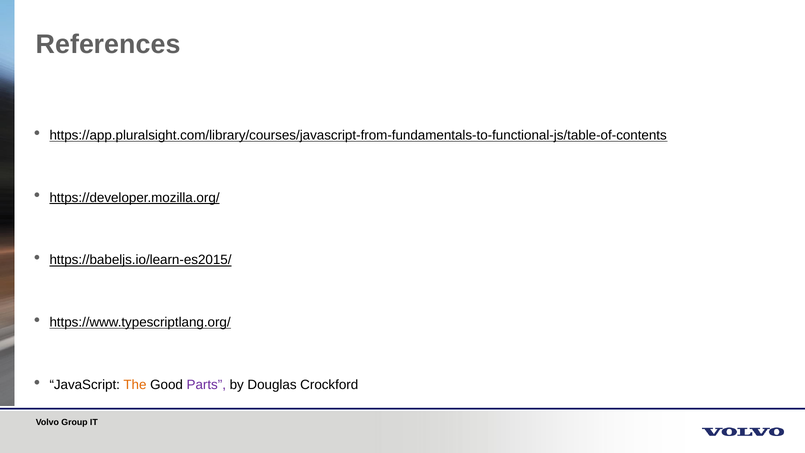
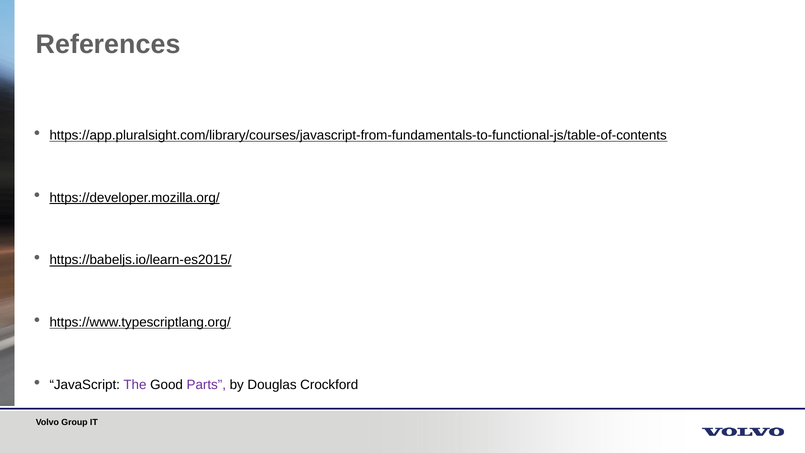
The colour: orange -> purple
